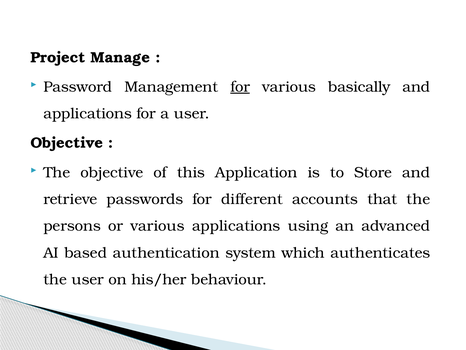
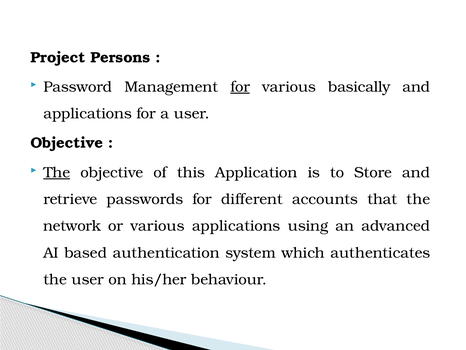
Manage: Manage -> Persons
The at (57, 172) underline: none -> present
persons: persons -> network
